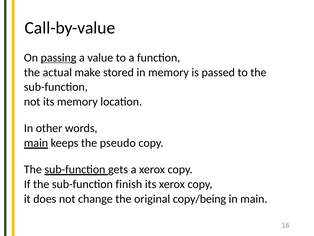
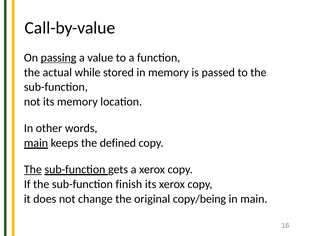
make: make -> while
pseudo: pseudo -> defined
The at (33, 169) underline: none -> present
